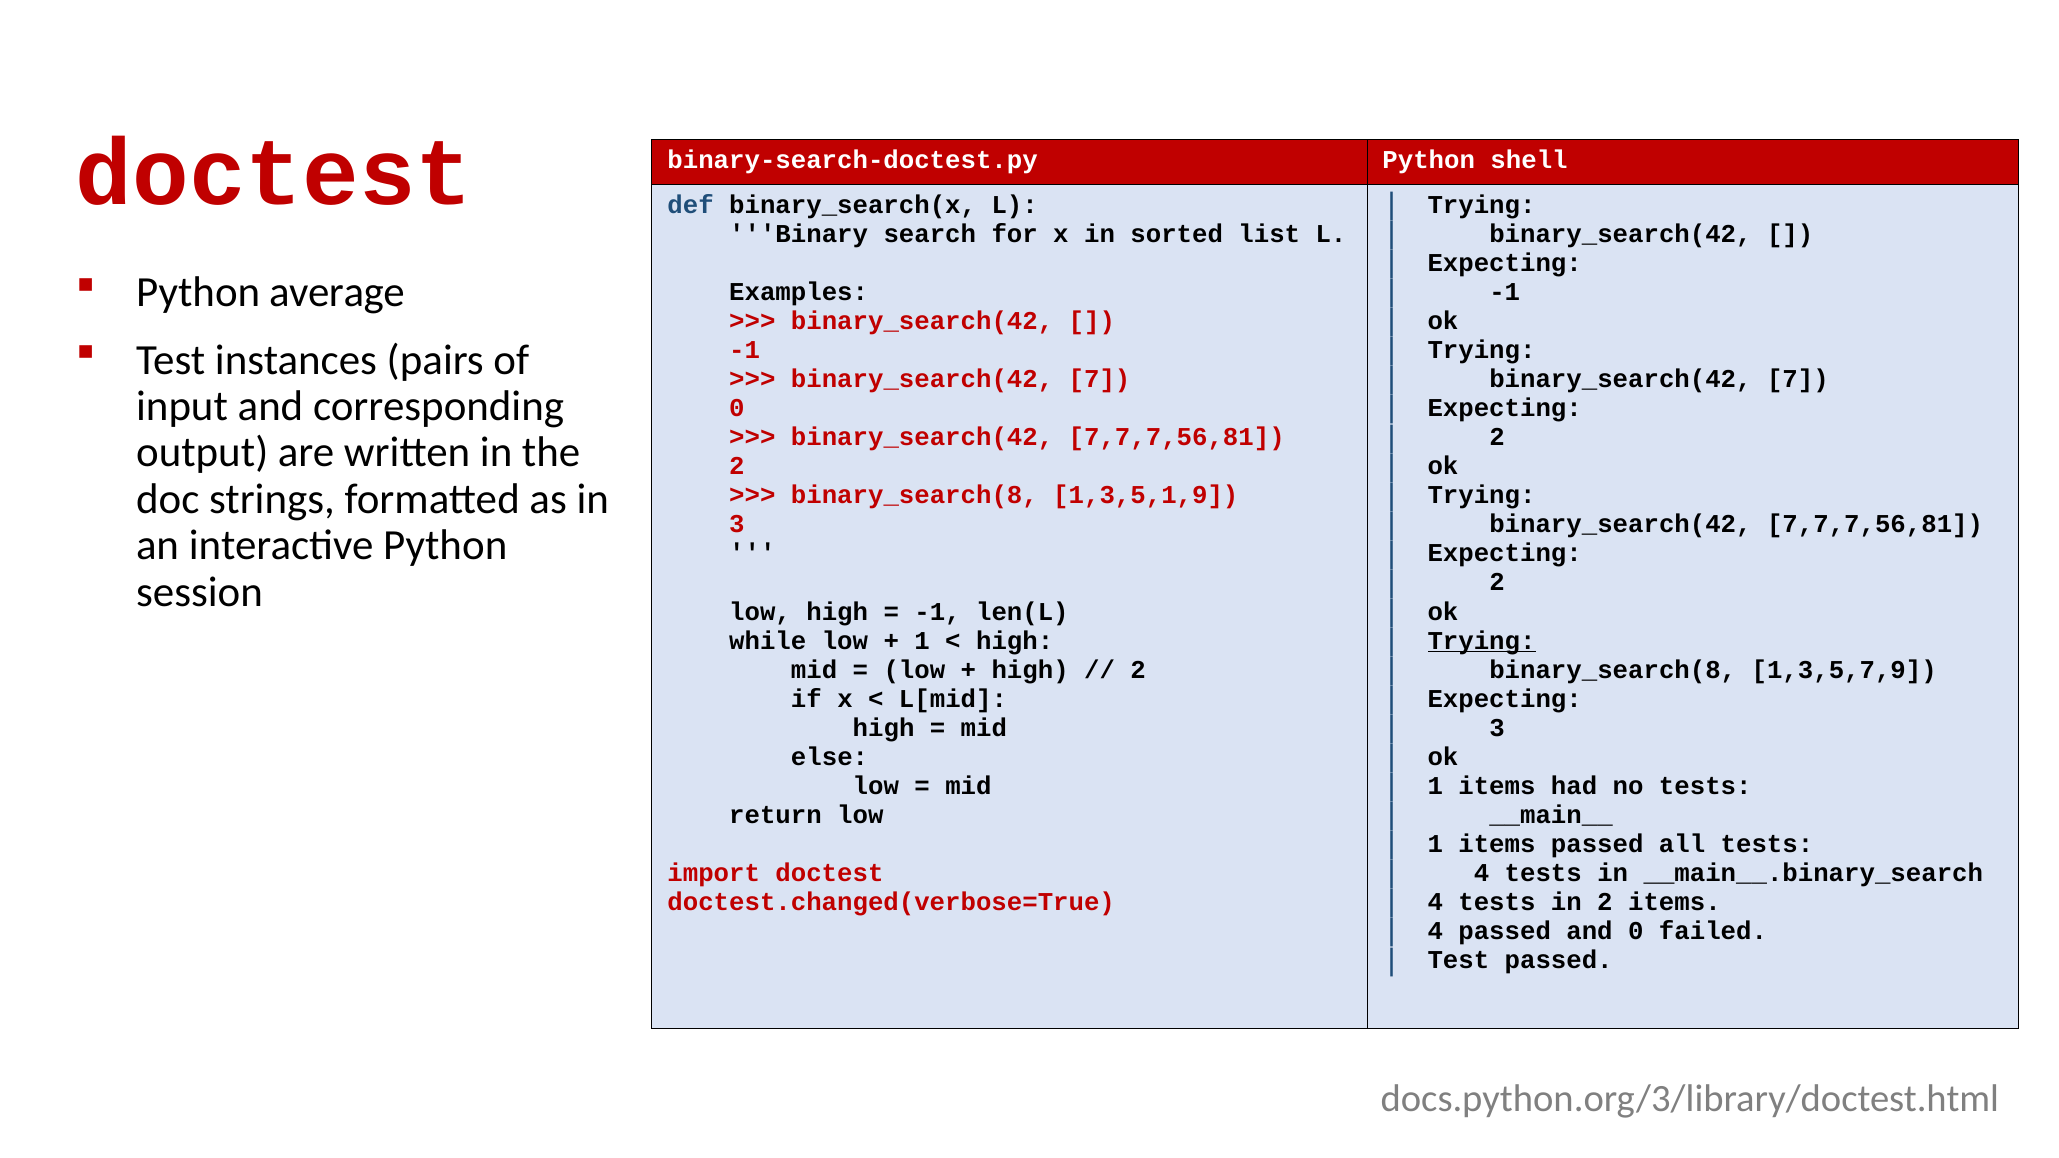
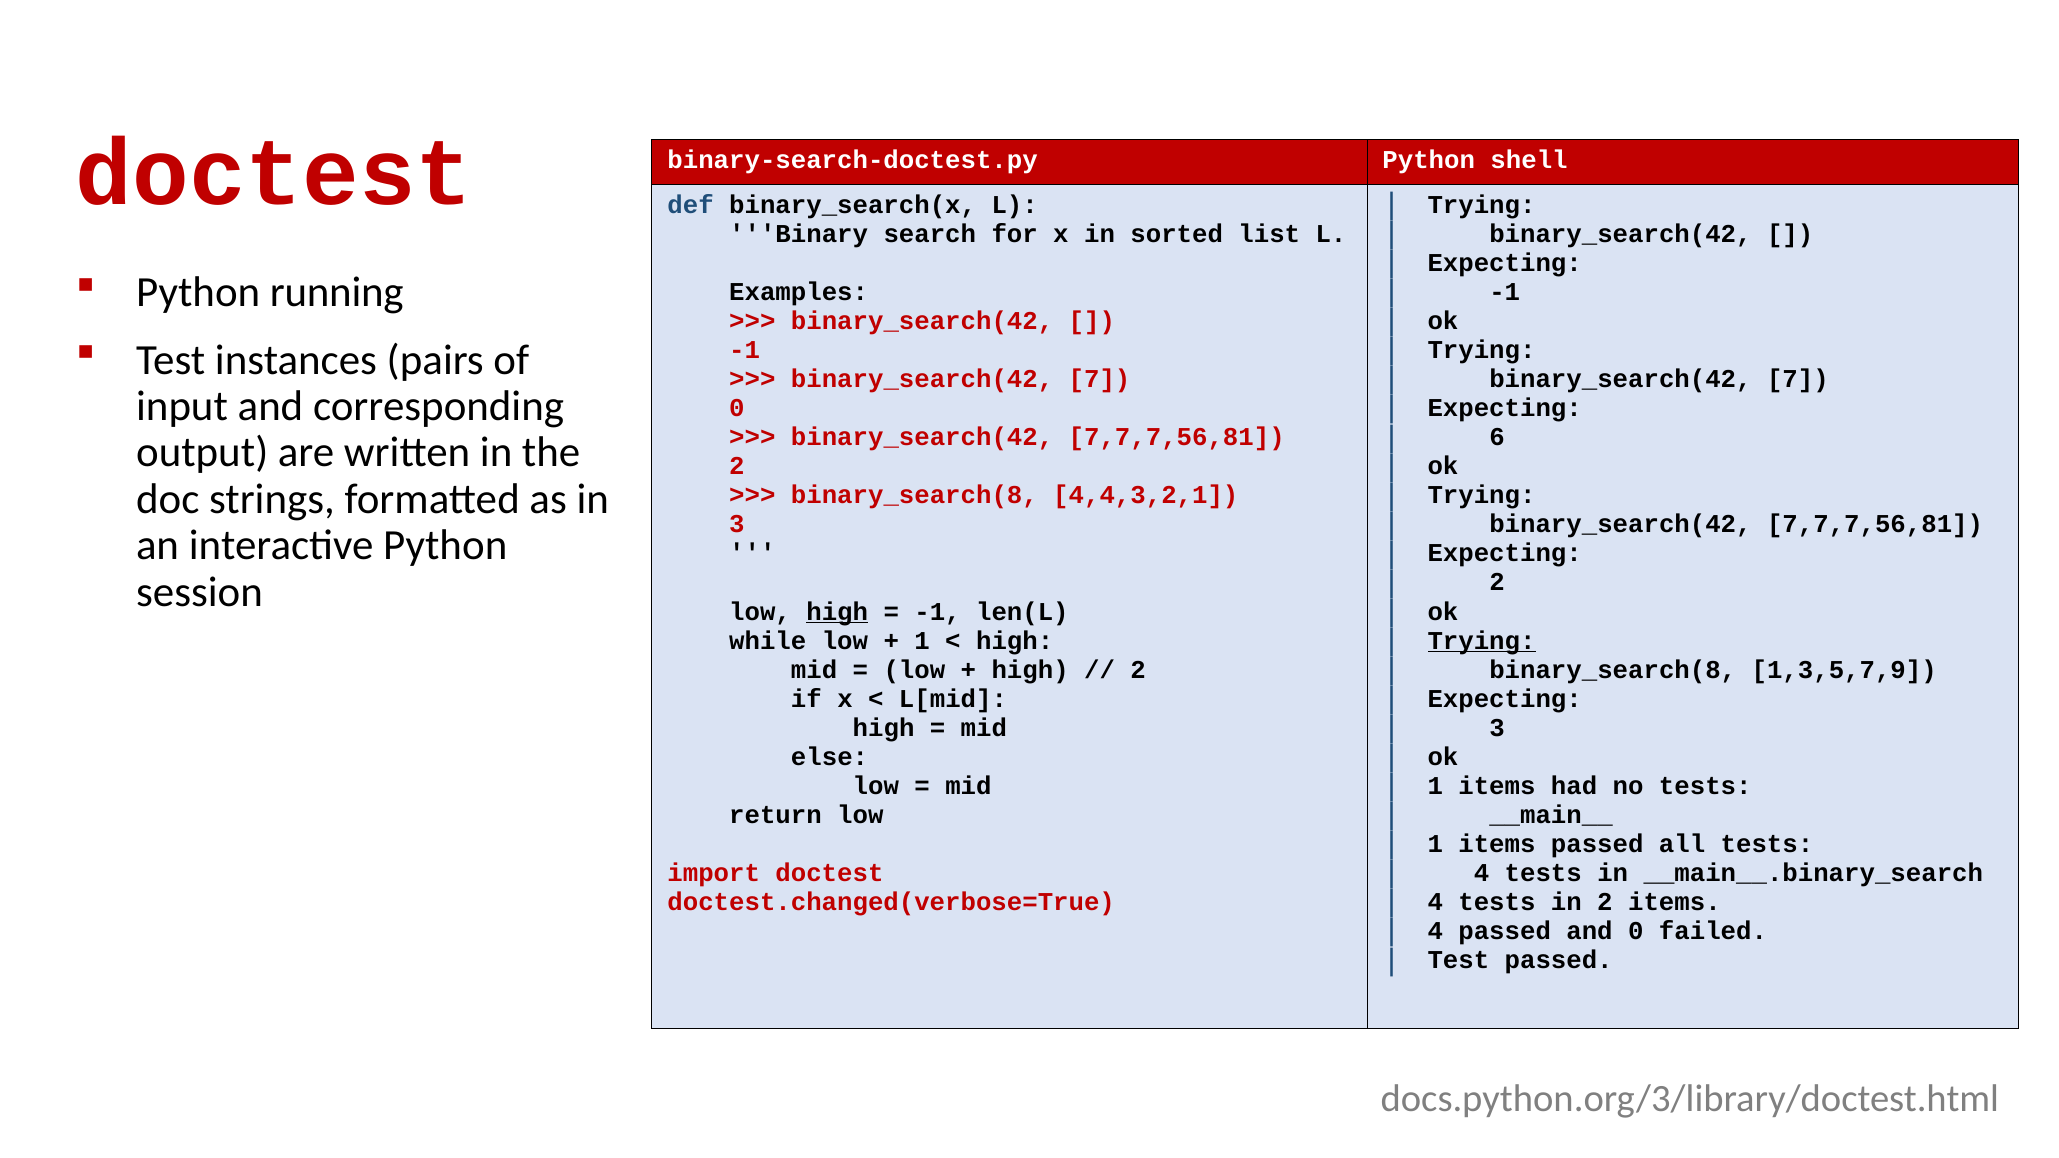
average: average -> running
2 at (1497, 437): 2 -> 6
1,3,5,1,9: 1,3,5,1,9 -> 4,4,3,2,1
high at (837, 612) underline: none -> present
